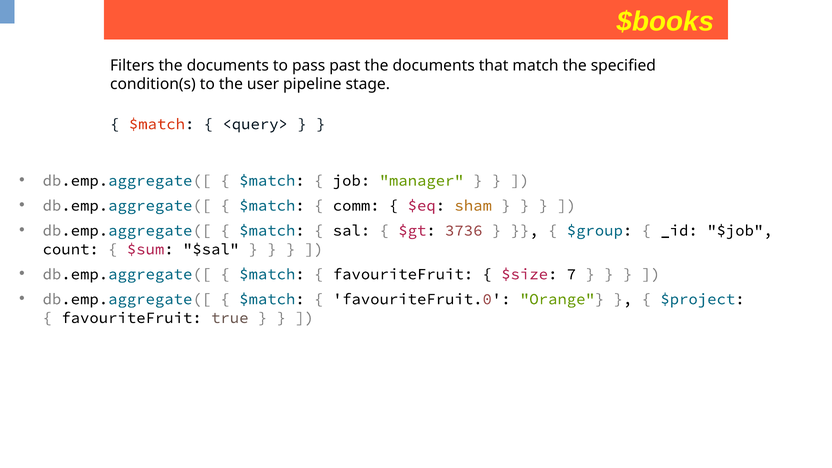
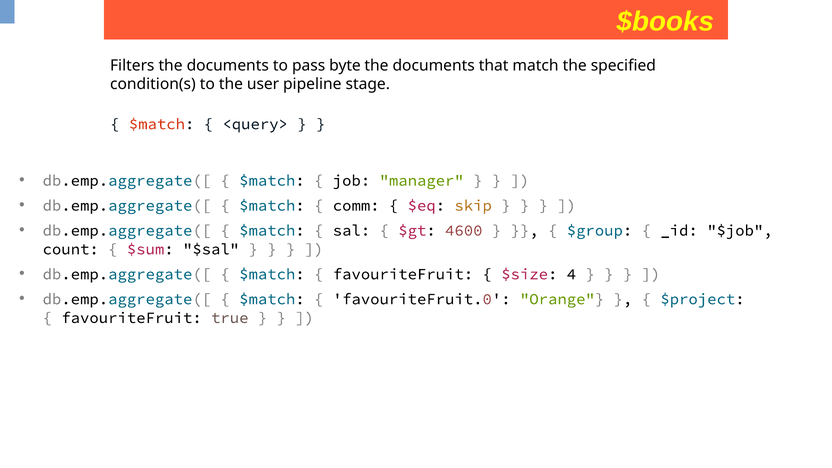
past: past -> byte
sham: sham -> skip
3736: 3736 -> 4600
7: 7 -> 4
